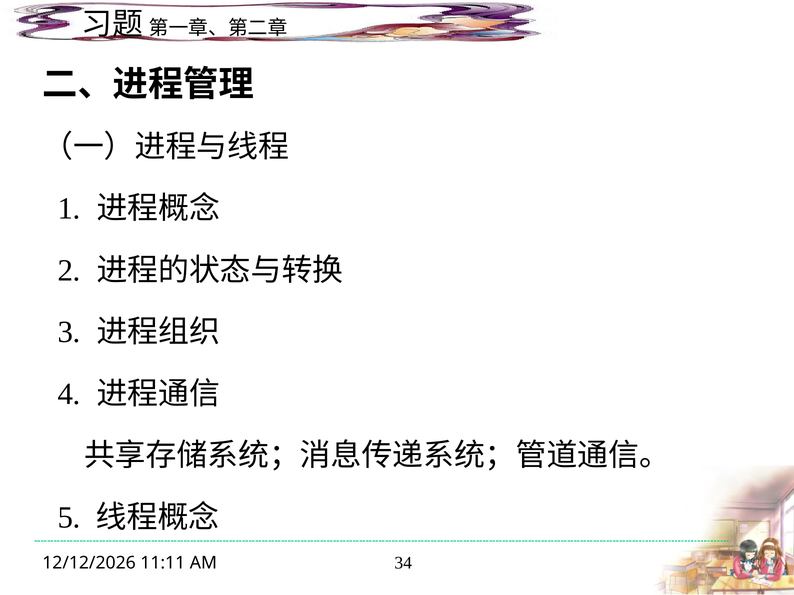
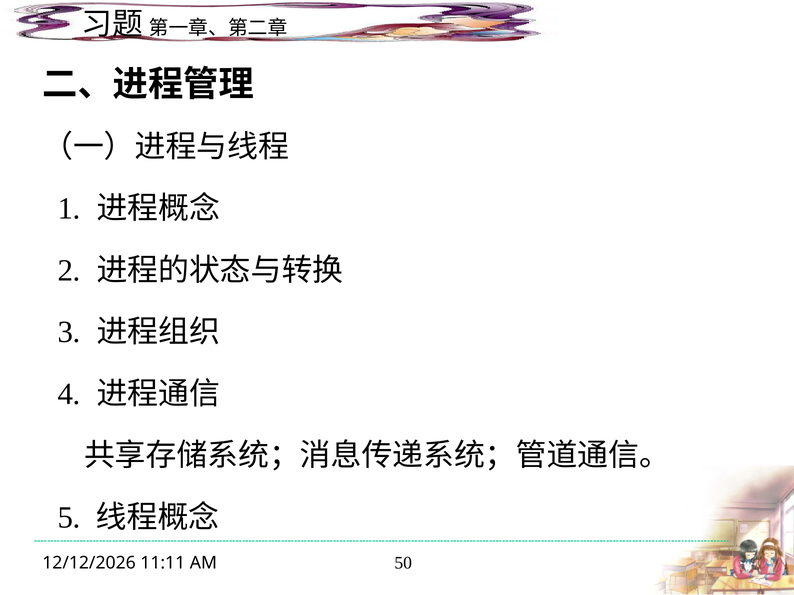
34: 34 -> 50
